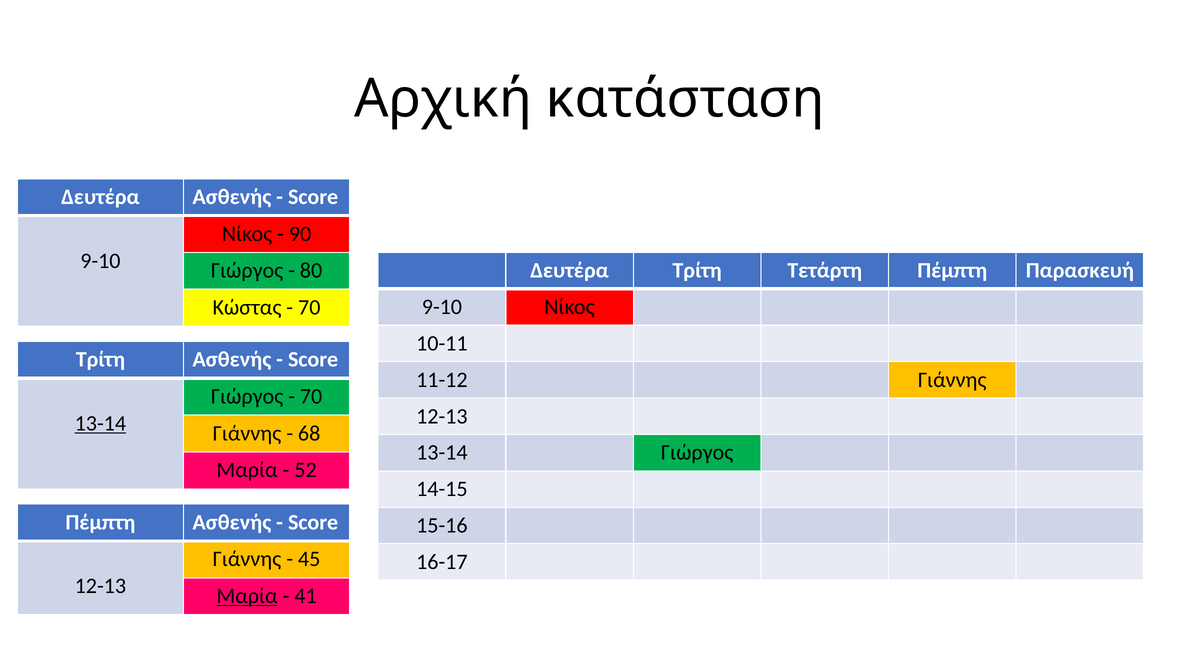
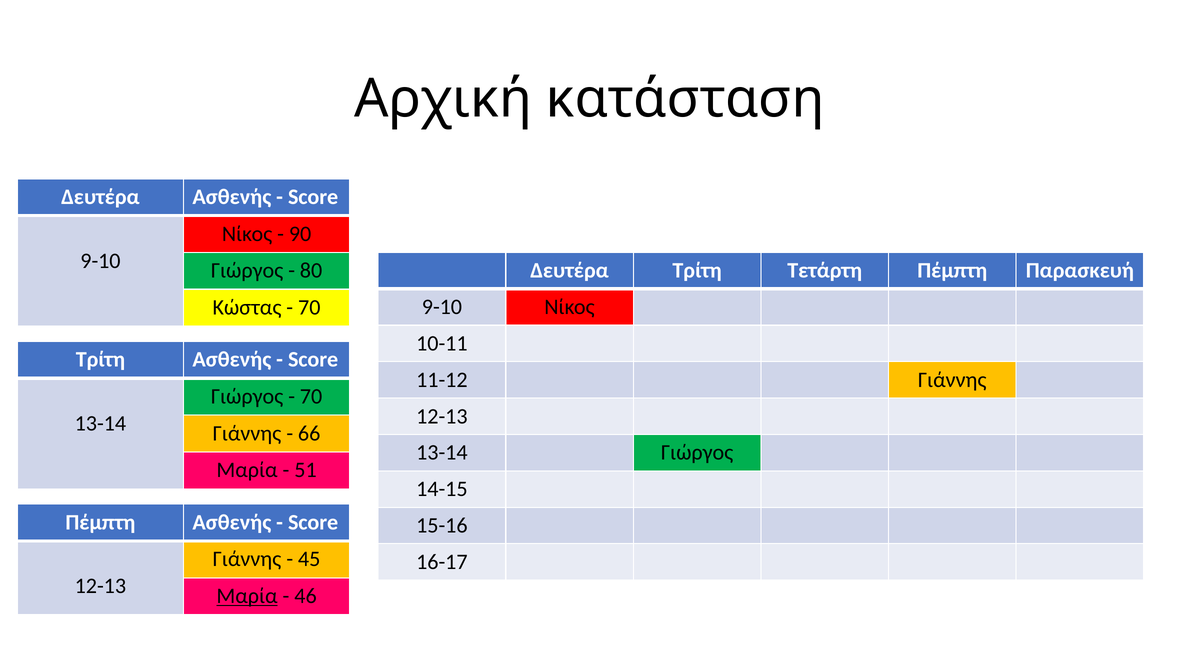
13-14 at (100, 424) underline: present -> none
68: 68 -> 66
52: 52 -> 51
41: 41 -> 46
